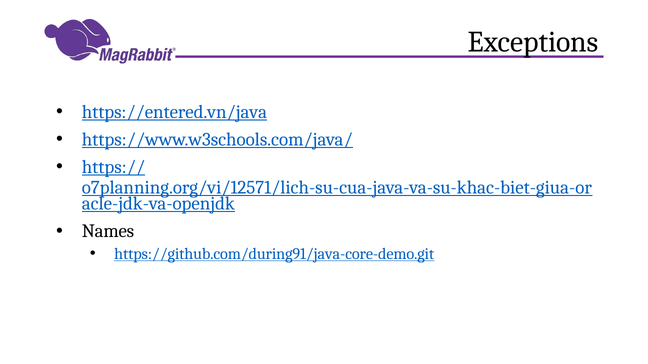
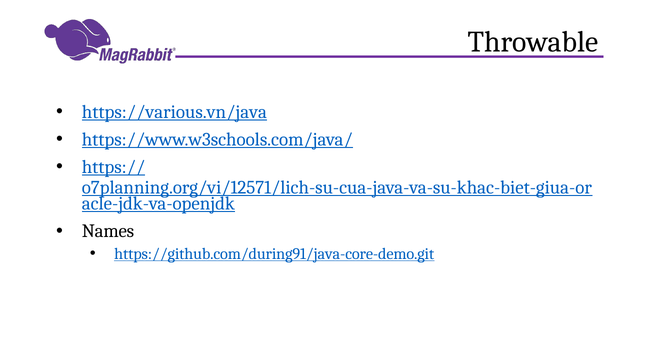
Exceptions: Exceptions -> Throwable
https://entered.vn/java: https://entered.vn/java -> https://various.vn/java
